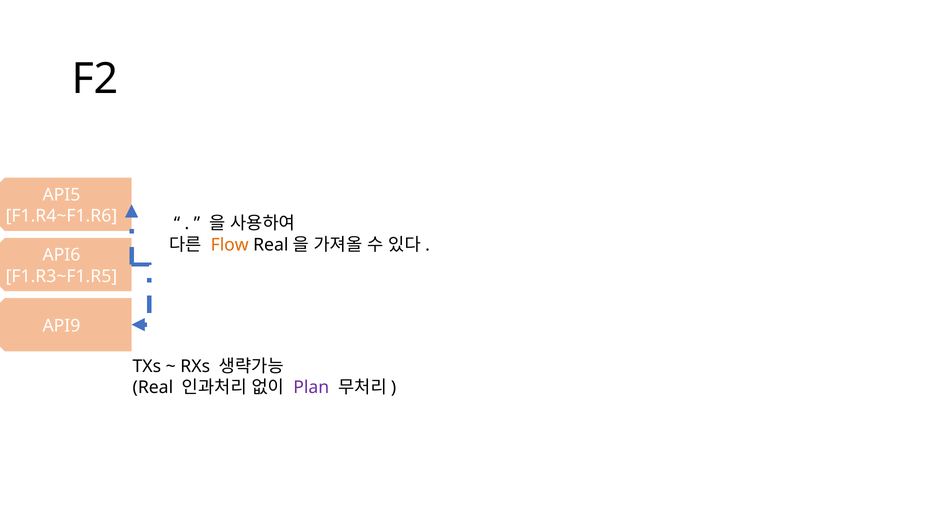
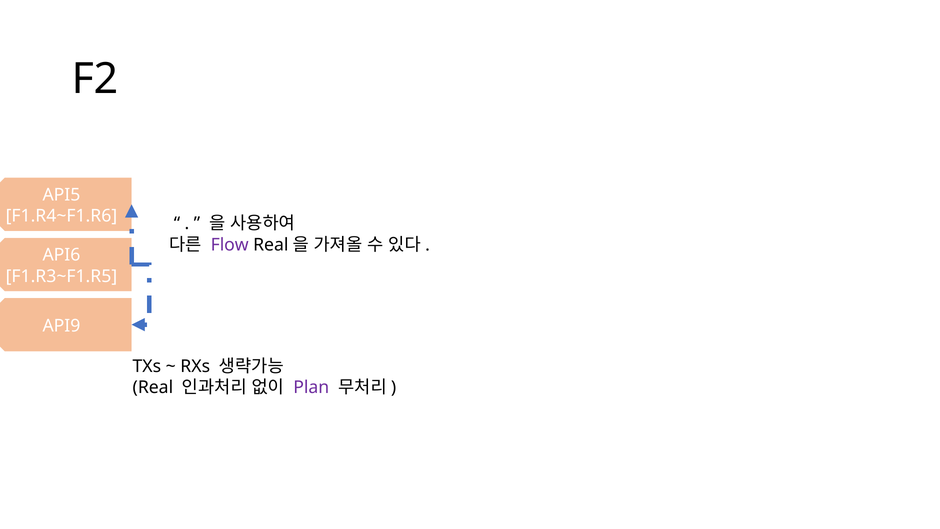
Flow colour: orange -> purple
